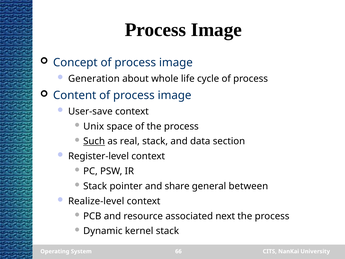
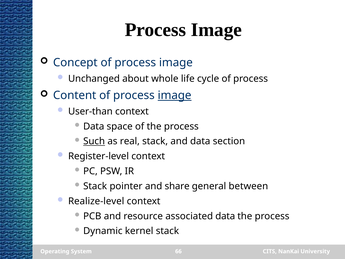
Generation: Generation -> Unchanged
image at (175, 95) underline: none -> present
User-save: User-save -> User-than
Unix at (94, 126): Unix -> Data
associated next: next -> data
